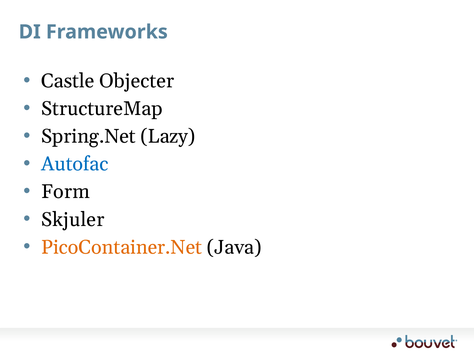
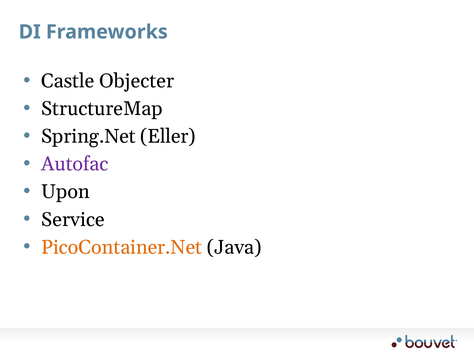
Lazy: Lazy -> Eller
Autofac colour: blue -> purple
Form: Form -> Upon
Skjuler: Skjuler -> Service
